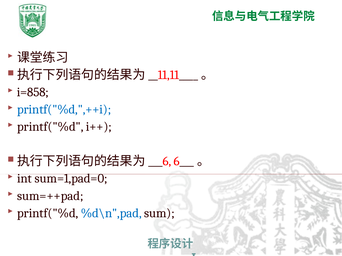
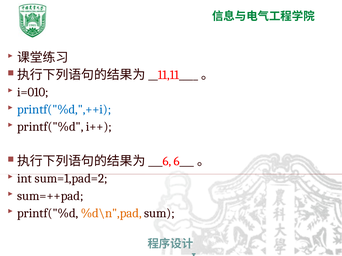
i=858: i=858 -> i=010
sum=1,pad=0: sum=1,pad=0 -> sum=1,pad=2
%d\n",pad colour: blue -> orange
